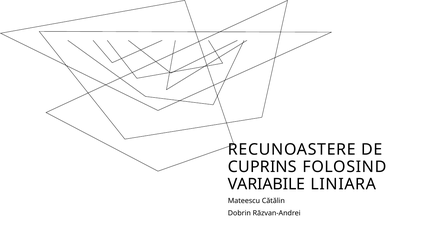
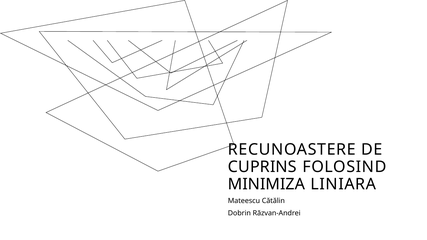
VARIABILE: VARIABILE -> MINIMIZA
